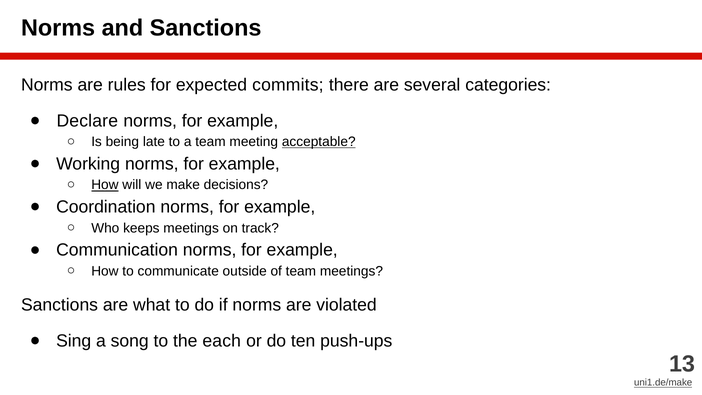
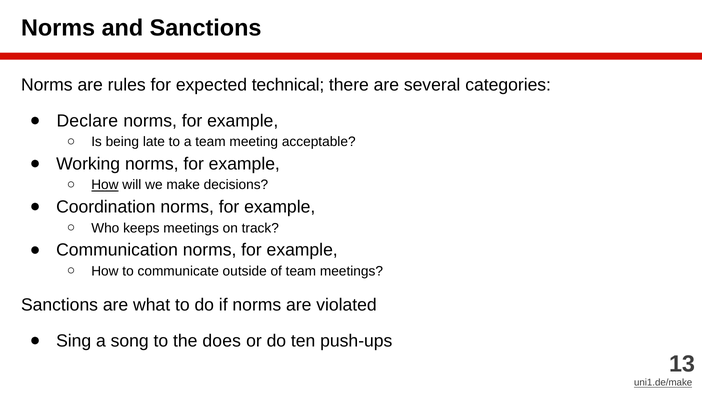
commits: commits -> technical
acceptable underline: present -> none
each: each -> does
